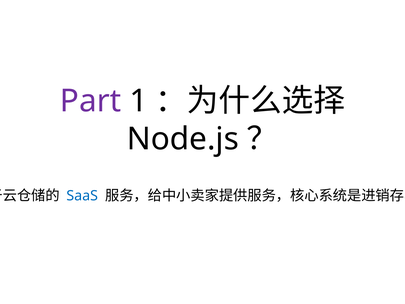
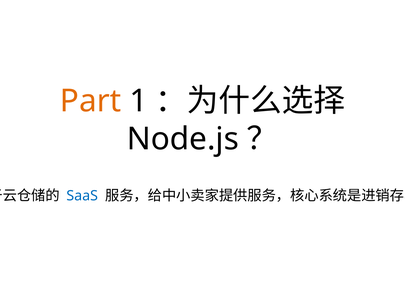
Part colour: purple -> orange
